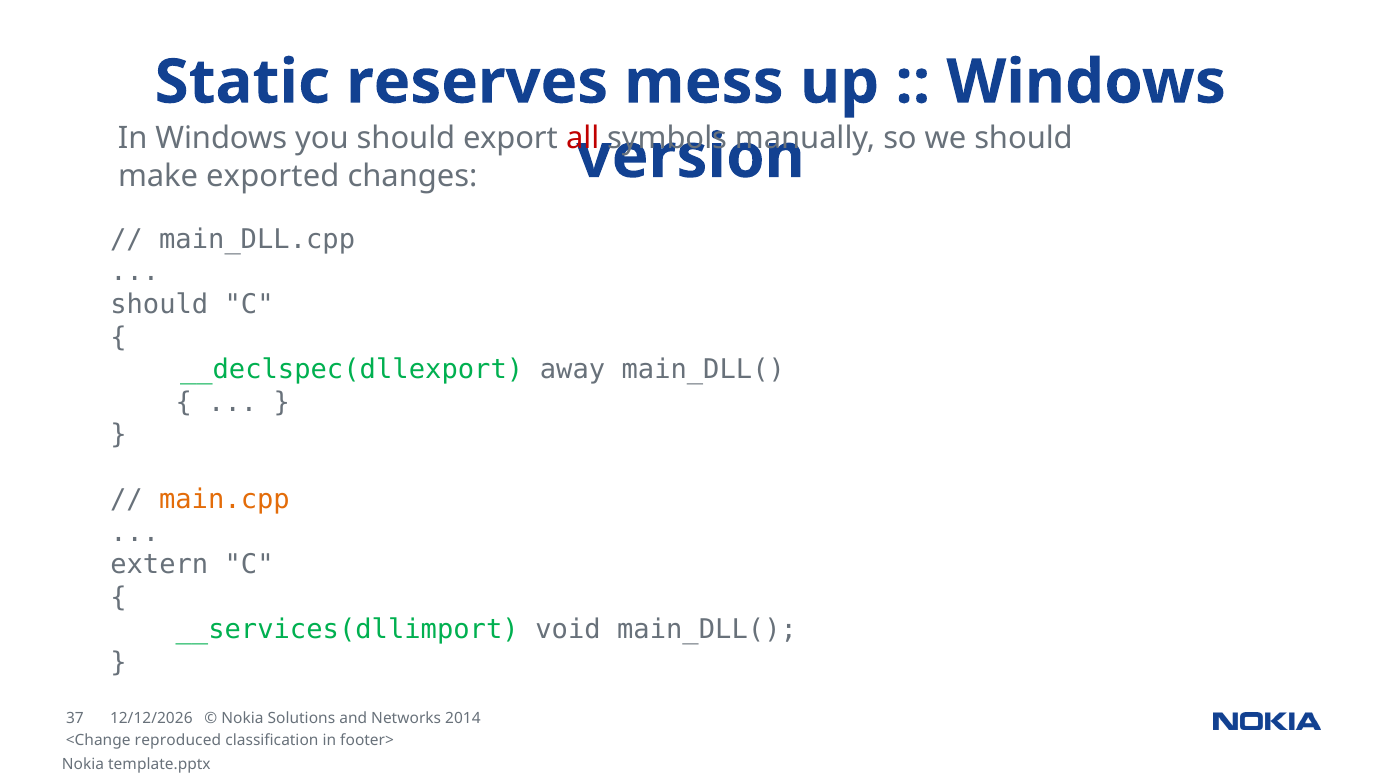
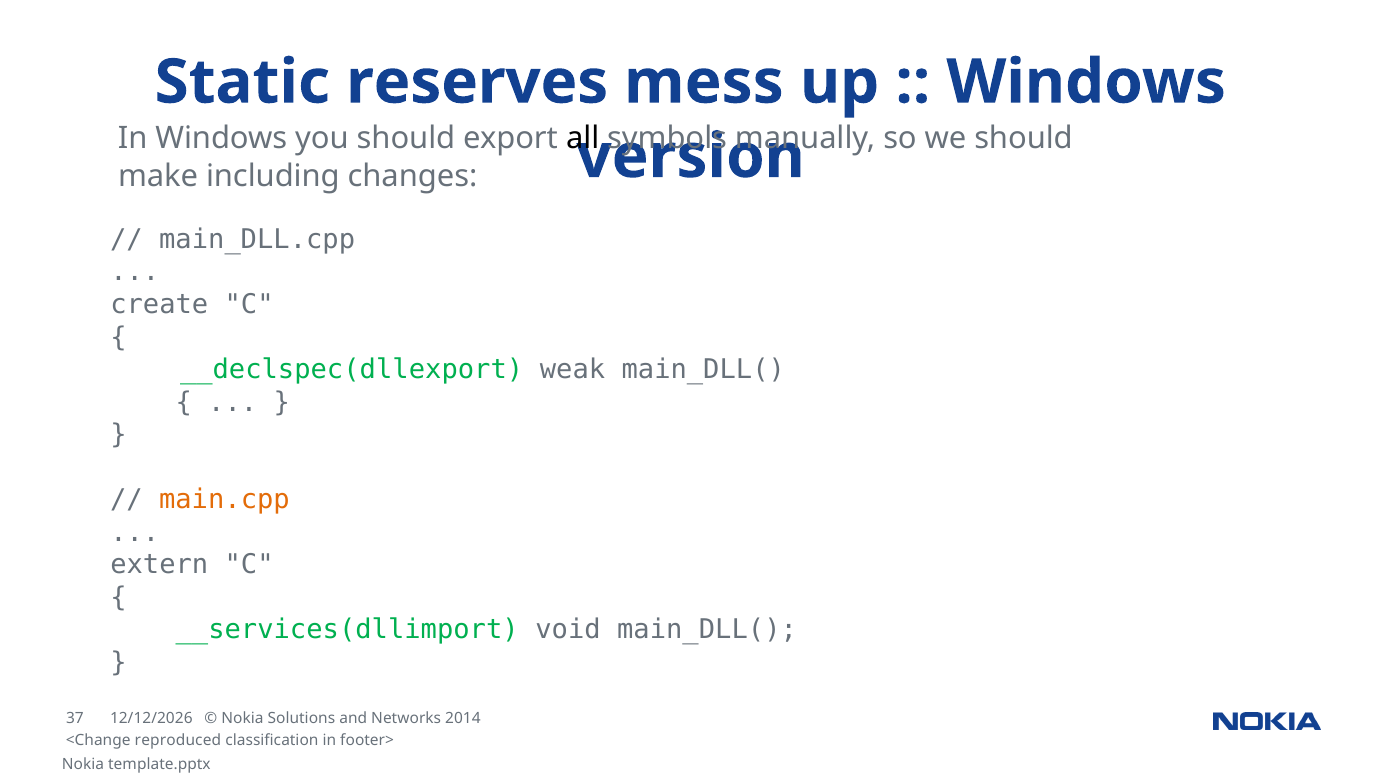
all colour: red -> black
exported: exported -> including
should at (159, 305): should -> create
away: away -> weak
